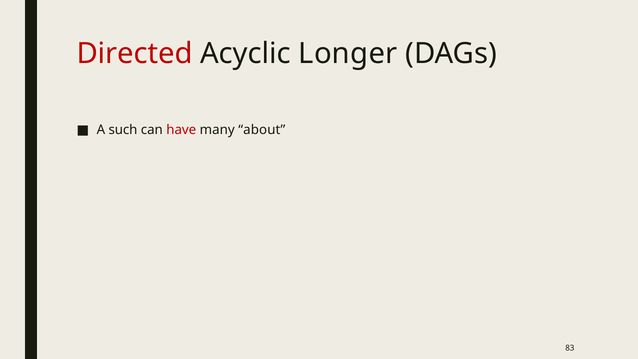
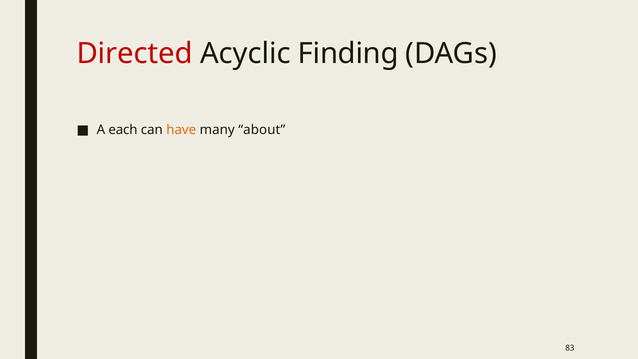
Longer: Longer -> Finding
such: such -> each
have colour: red -> orange
